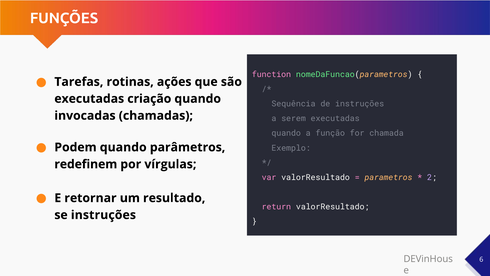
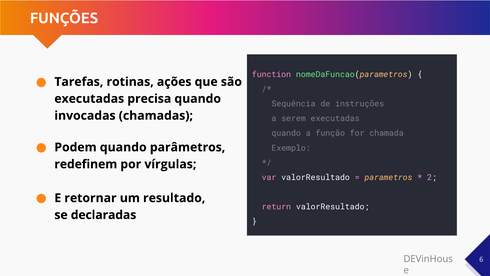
criação: criação -> precisa
se instruções: instruções -> declaradas
